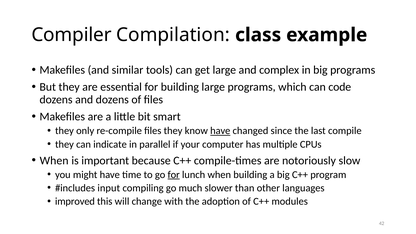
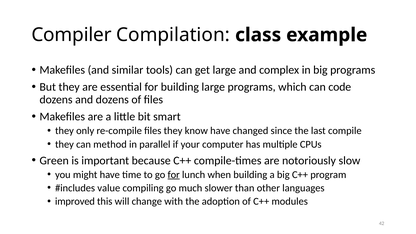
have at (220, 131) underline: present -> none
indicate: indicate -> method
When at (54, 161): When -> Green
input: input -> value
